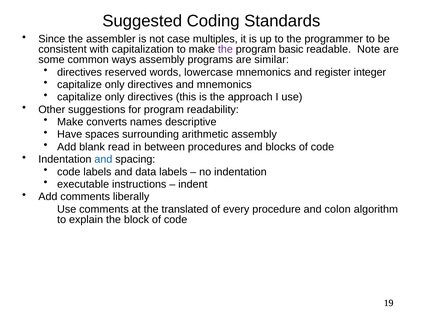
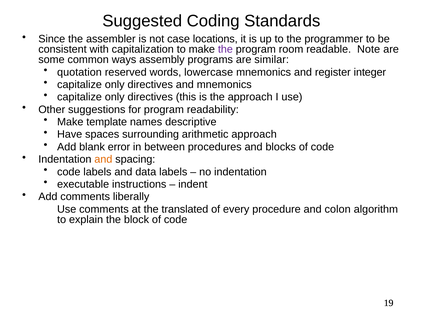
multiples: multiples -> locations
basic: basic -> room
directives at (80, 72): directives -> quotation
converts: converts -> template
arithmetic assembly: assembly -> approach
read: read -> error
and at (103, 160) colour: blue -> orange
